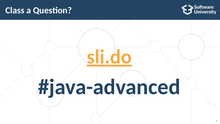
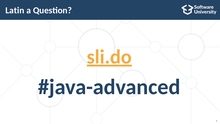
Class: Class -> Latin
